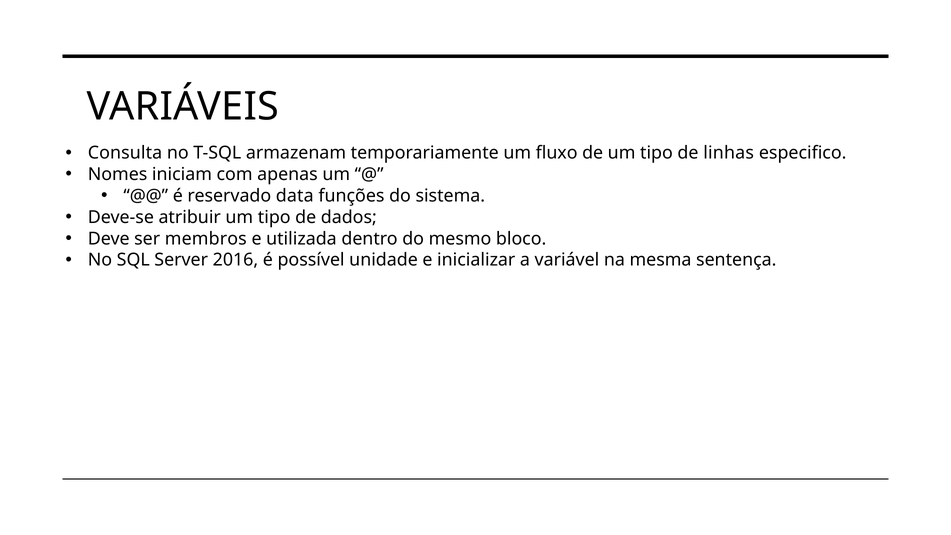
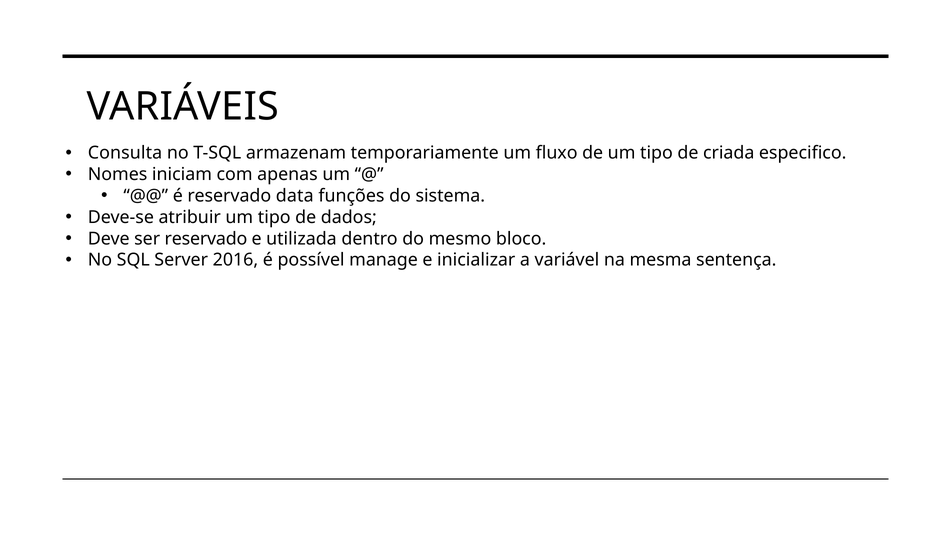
linhas: linhas -> criada
ser membros: membros -> reservado
unidade: unidade -> manage
